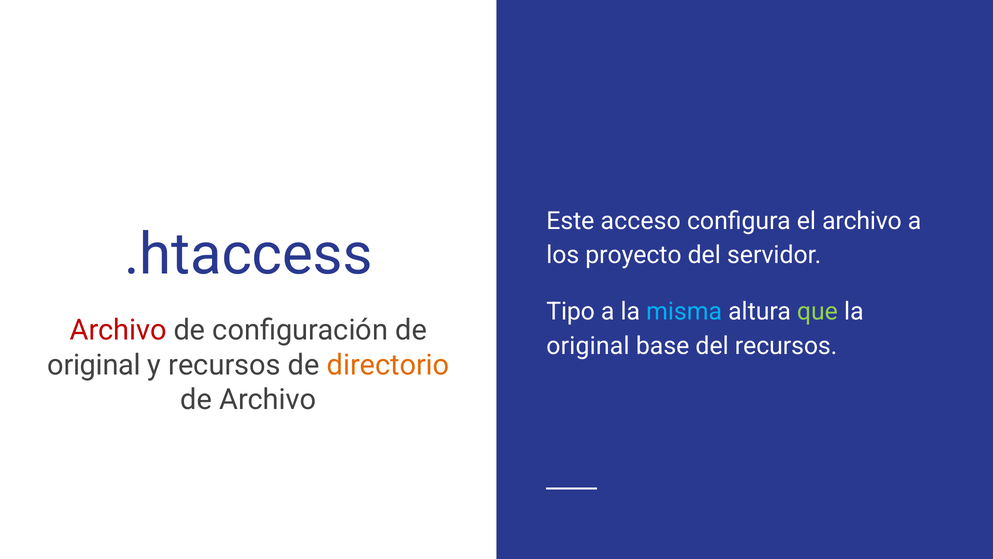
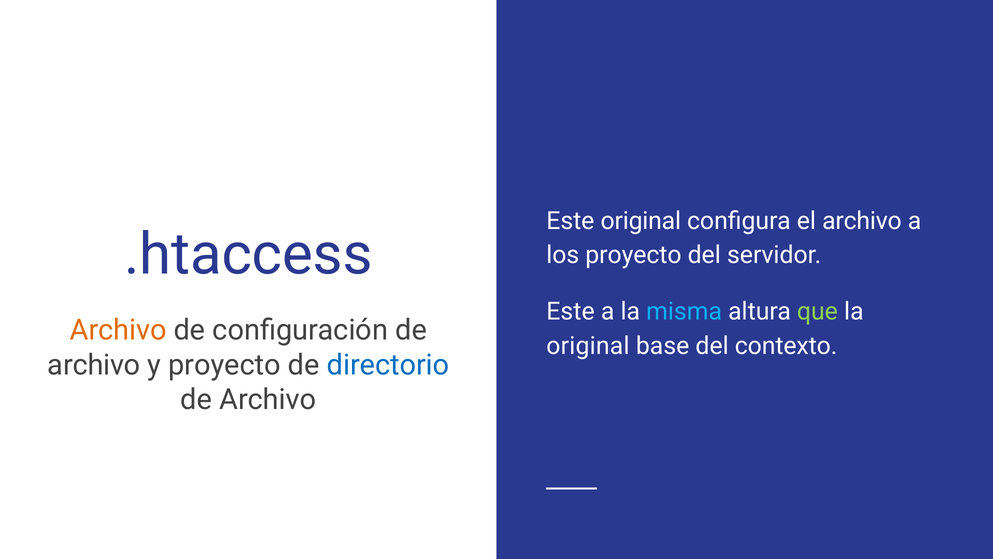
Este acceso: acceso -> original
Tipo at (571, 311): Tipo -> Este
Archivo at (118, 330) colour: red -> orange
del recursos: recursos -> contexto
original at (94, 365): original -> archivo
y recursos: recursos -> proyecto
directorio colour: orange -> blue
